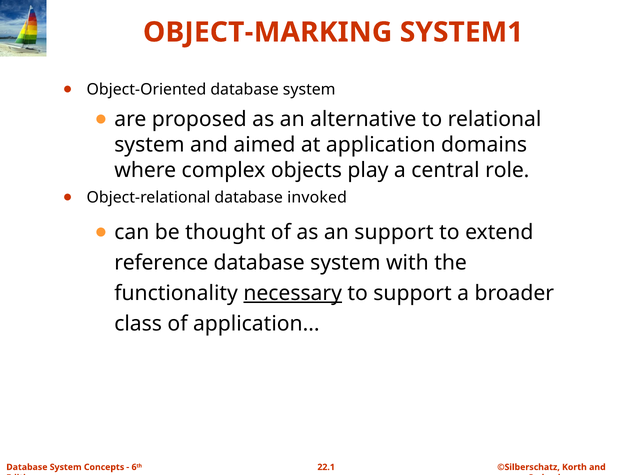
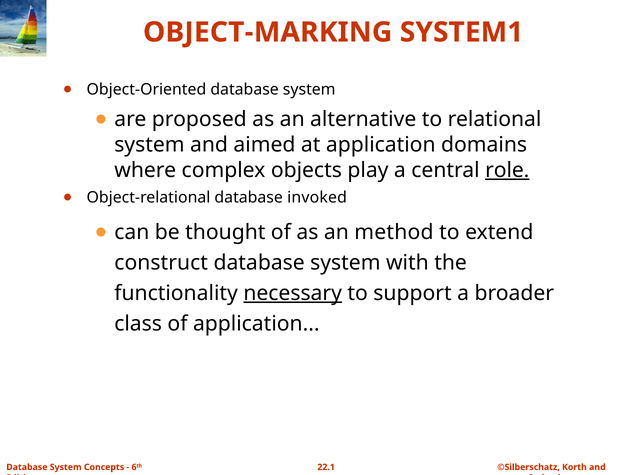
role underline: none -> present
an support: support -> method
reference: reference -> construct
